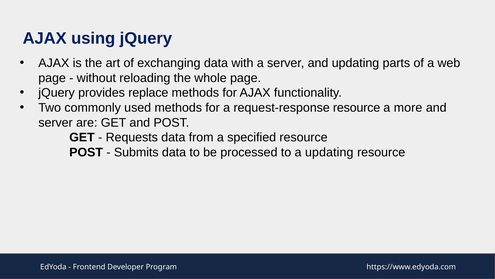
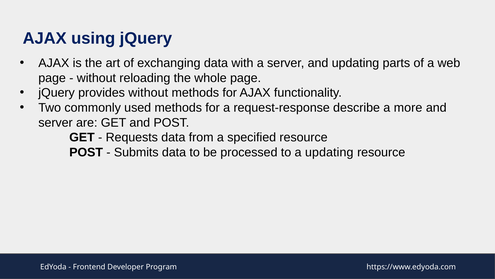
provides replace: replace -> without
request-response resource: resource -> describe
